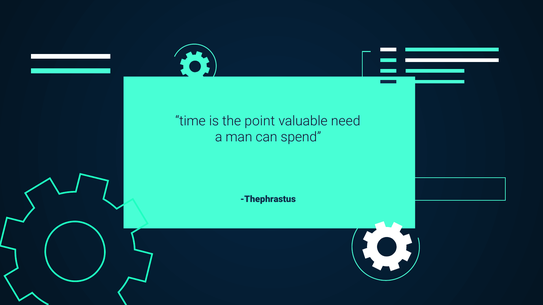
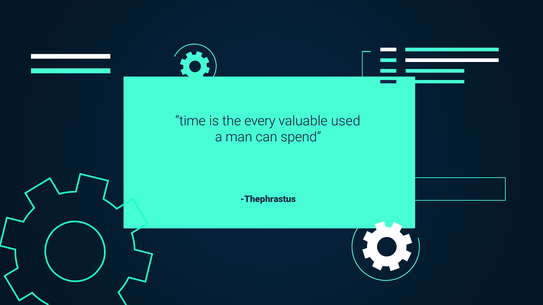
point: point -> every
need: need -> used
